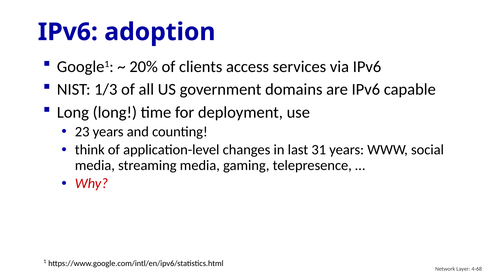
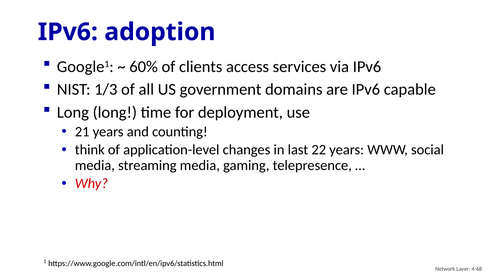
20%: 20% -> 60%
23: 23 -> 21
31: 31 -> 22
